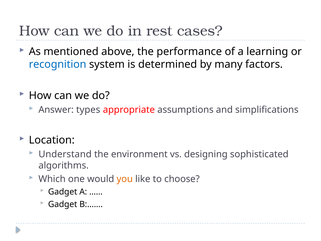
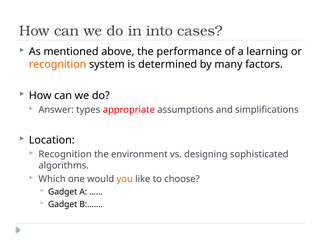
rest: rest -> into
recognition at (58, 64) colour: blue -> orange
Understand at (65, 154): Understand -> Recognition
